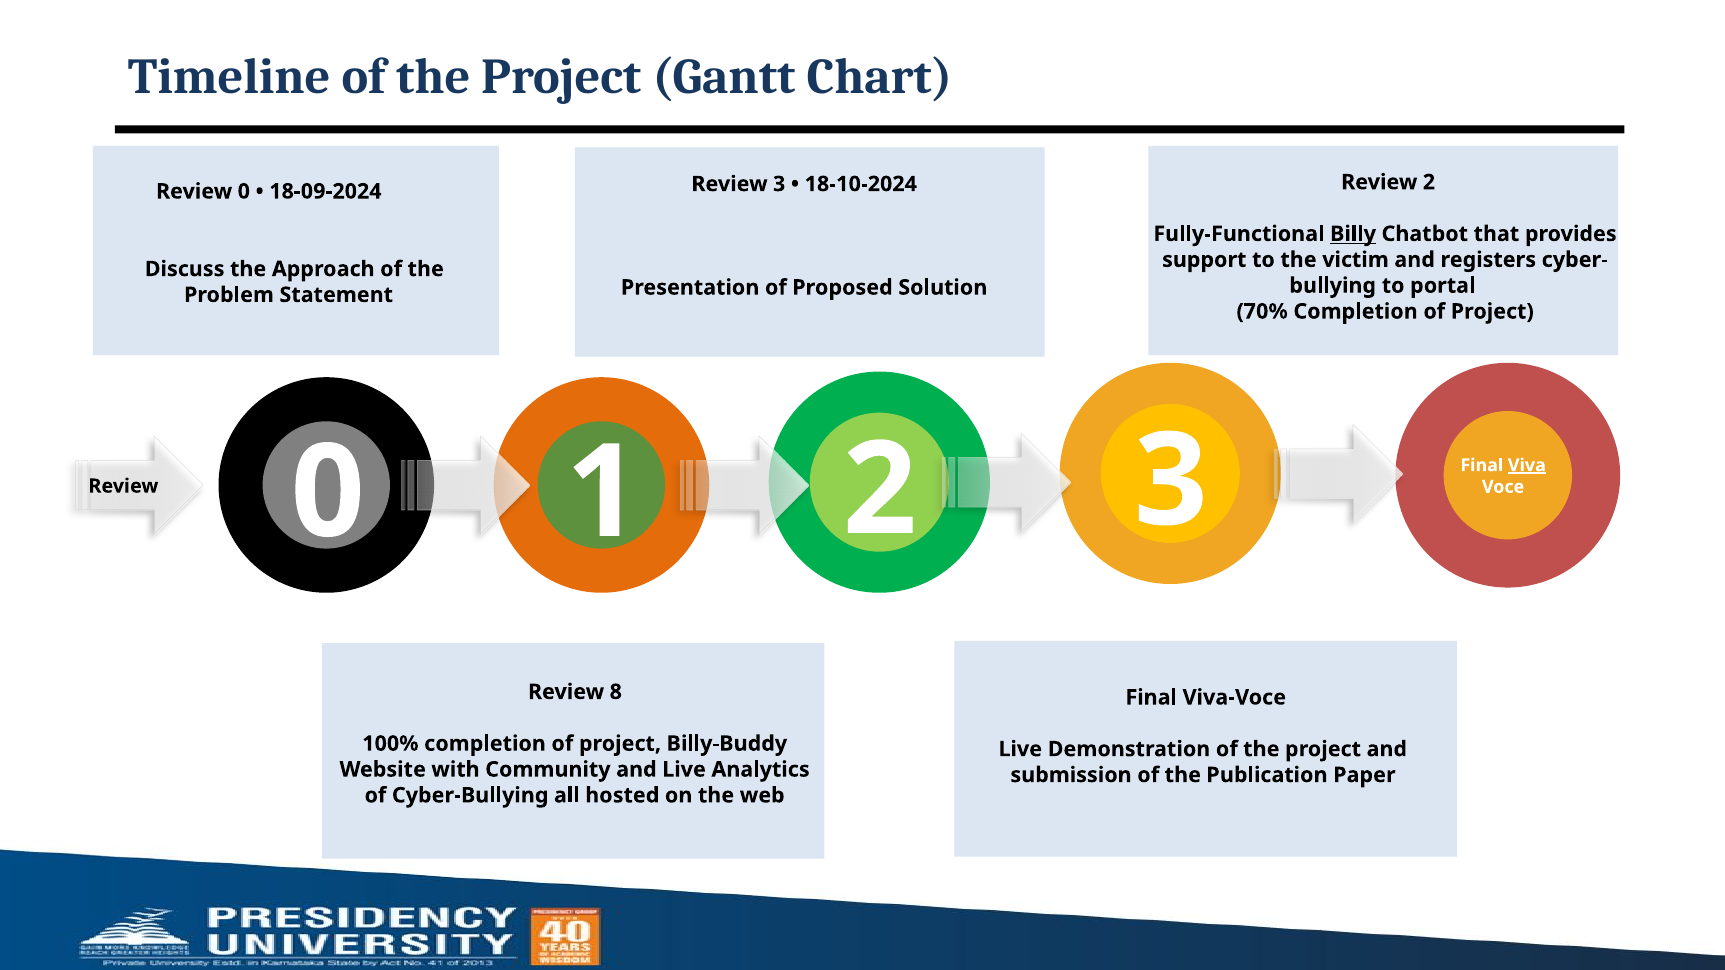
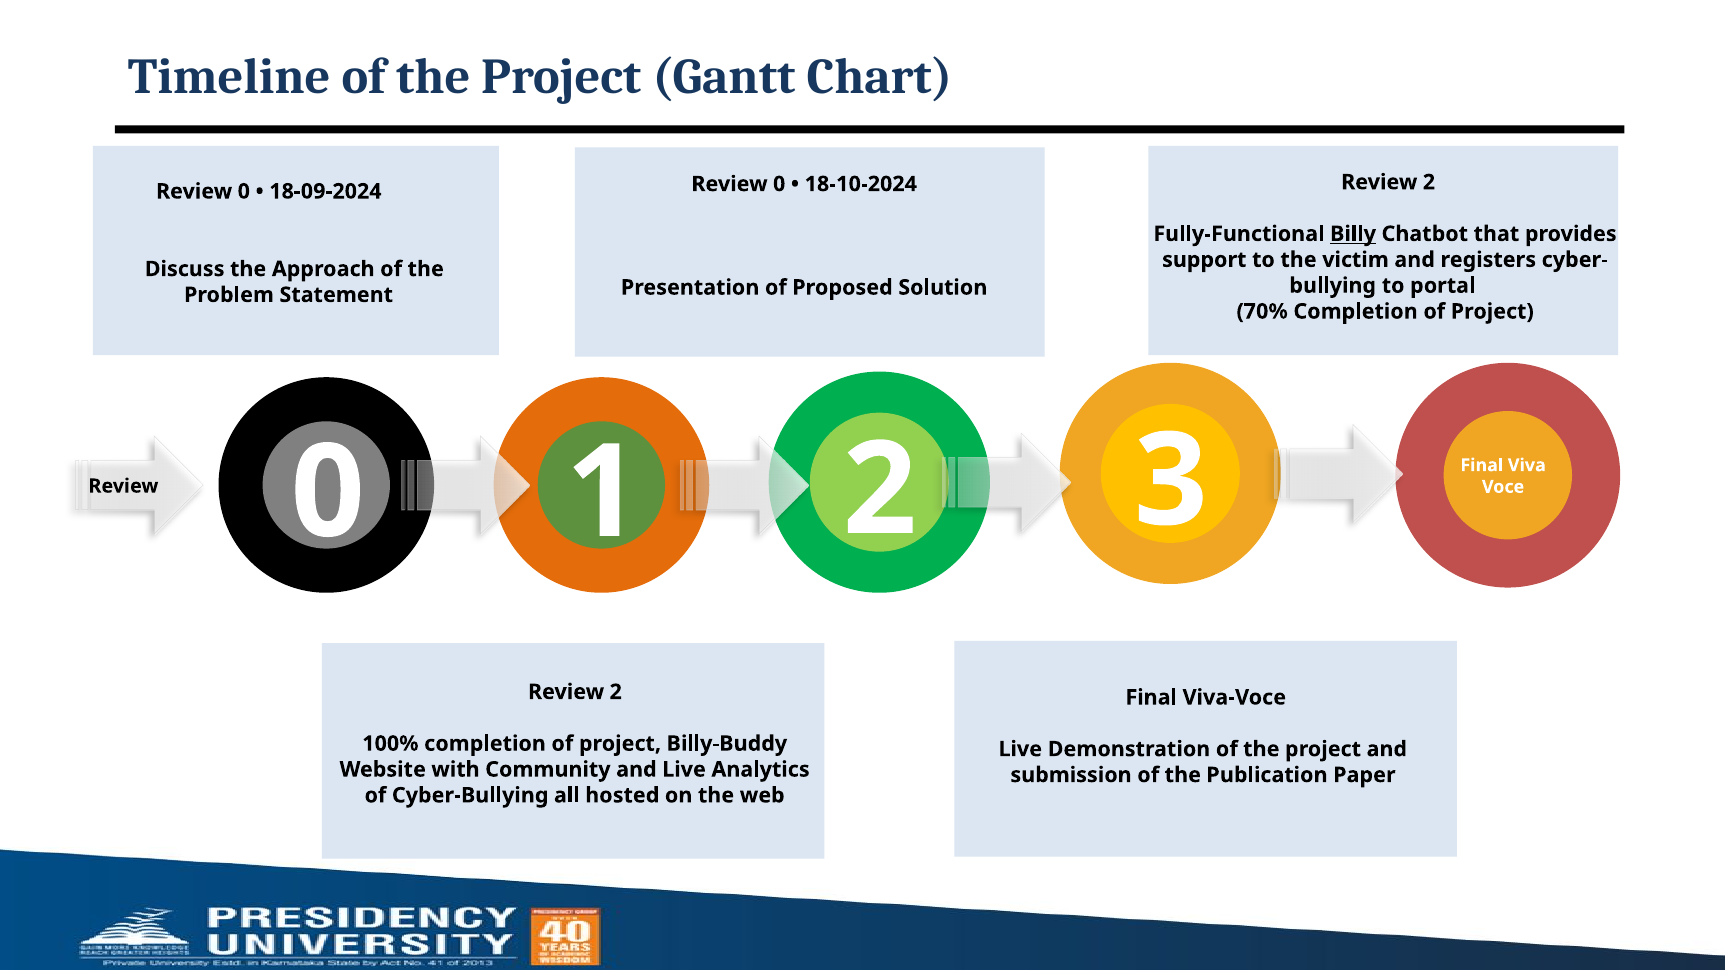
3 at (779, 184): 3 -> 0
Viva underline: present -> none
8 at (616, 692): 8 -> 2
